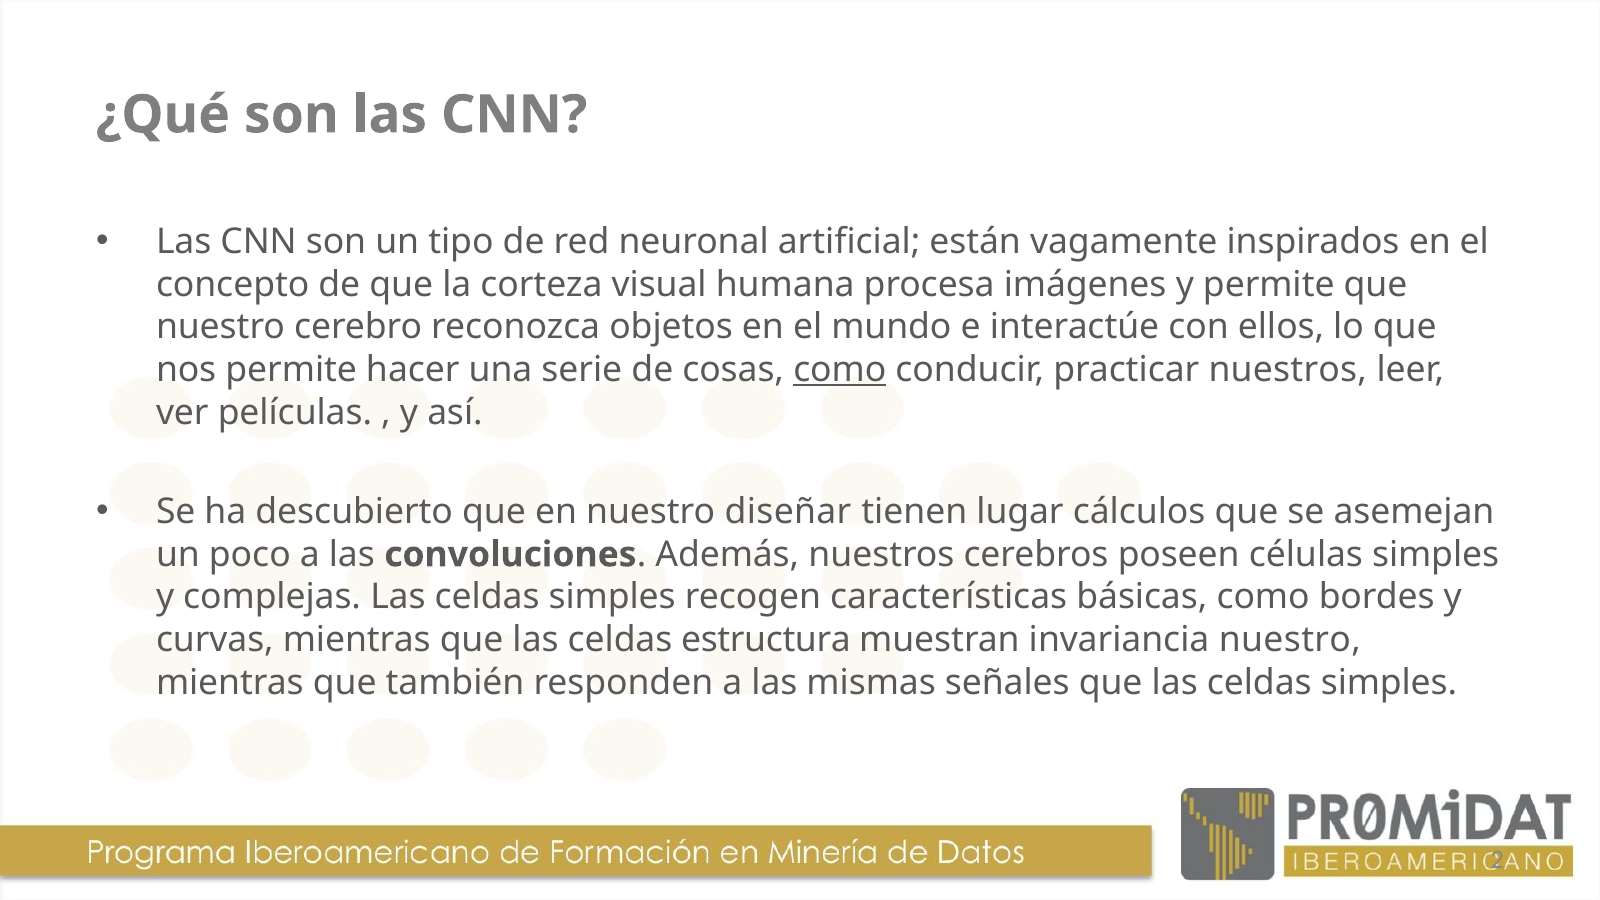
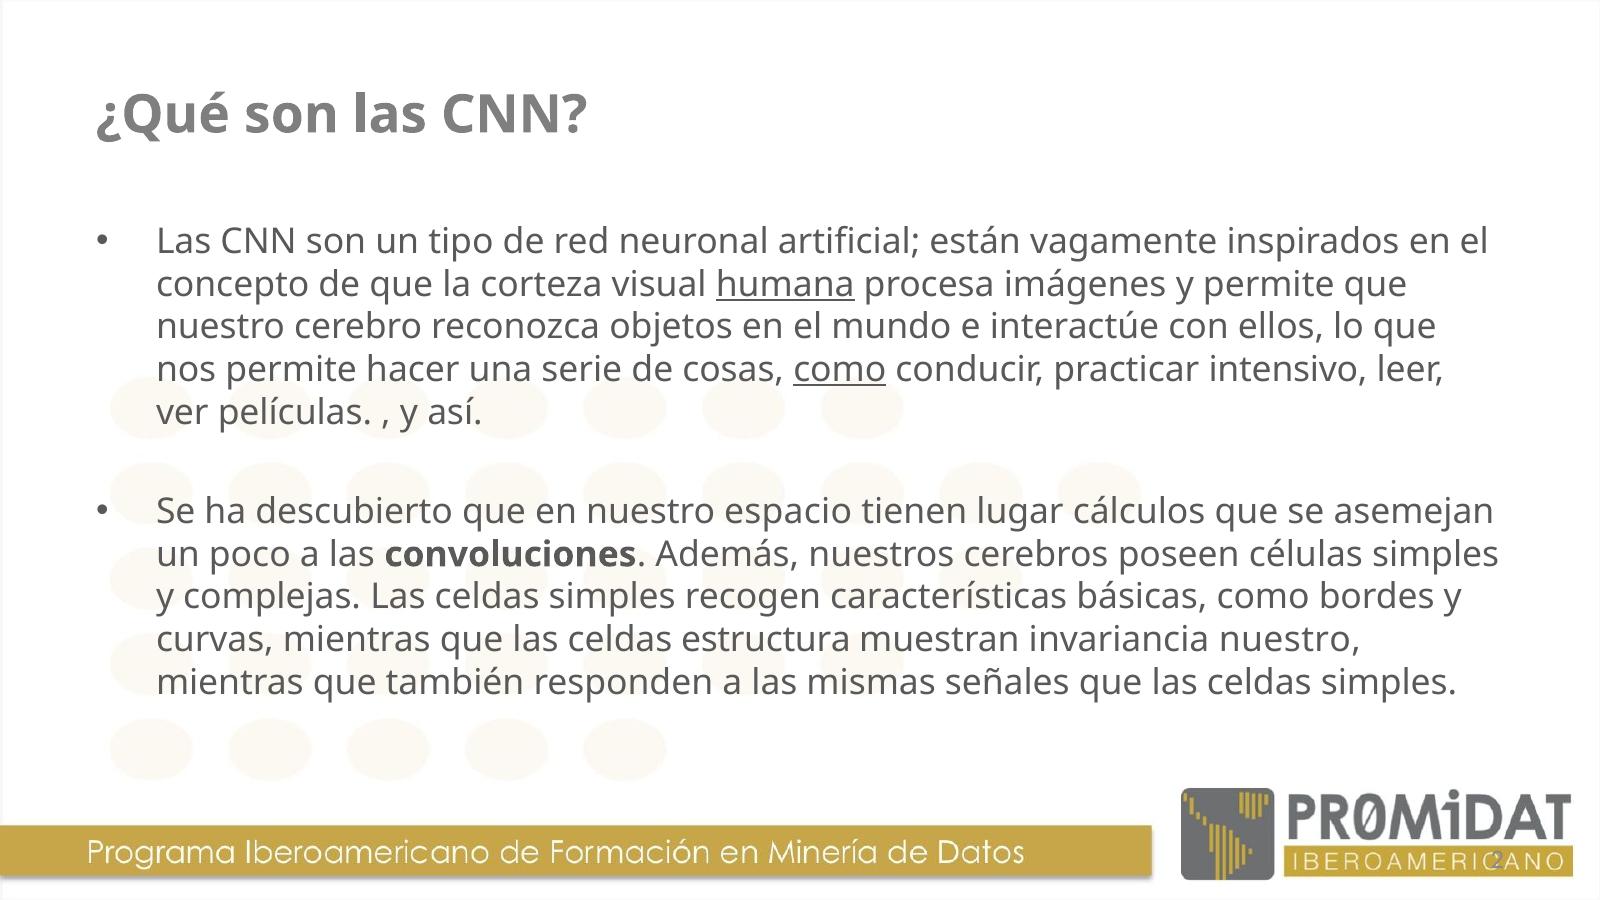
humana underline: none -> present
practicar nuestros: nuestros -> intensivo
diseñar: diseñar -> espacio
